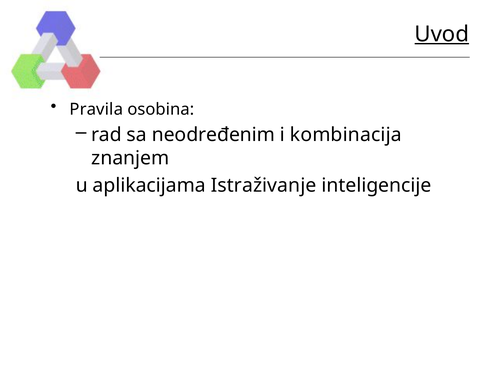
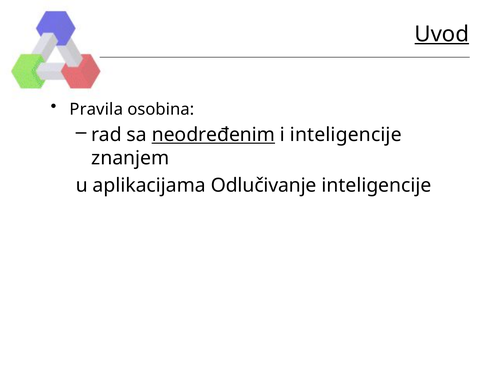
neodređenim underline: none -> present
i kombinacija: kombinacija -> inteligencije
Istraživanje: Istraživanje -> Odlučivanje
